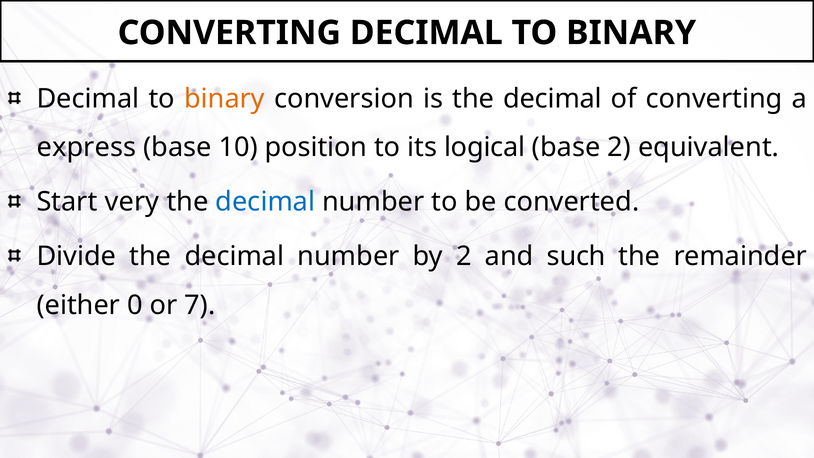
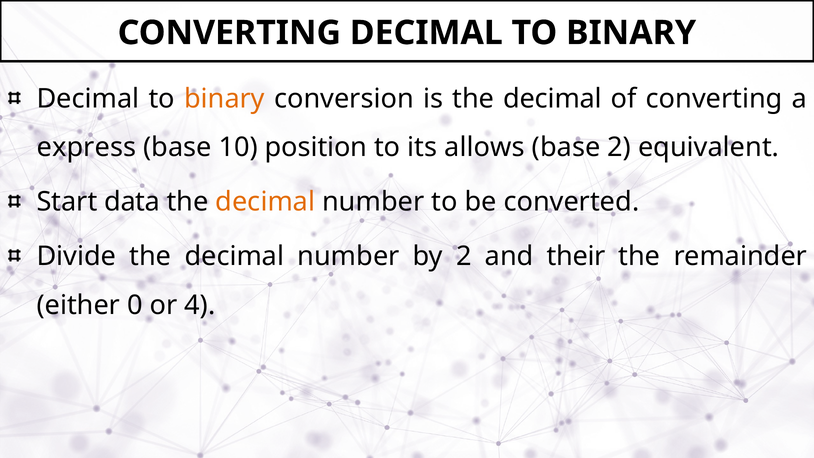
logical: logical -> allows
very: very -> data
decimal at (265, 202) colour: blue -> orange
such: such -> their
7: 7 -> 4
